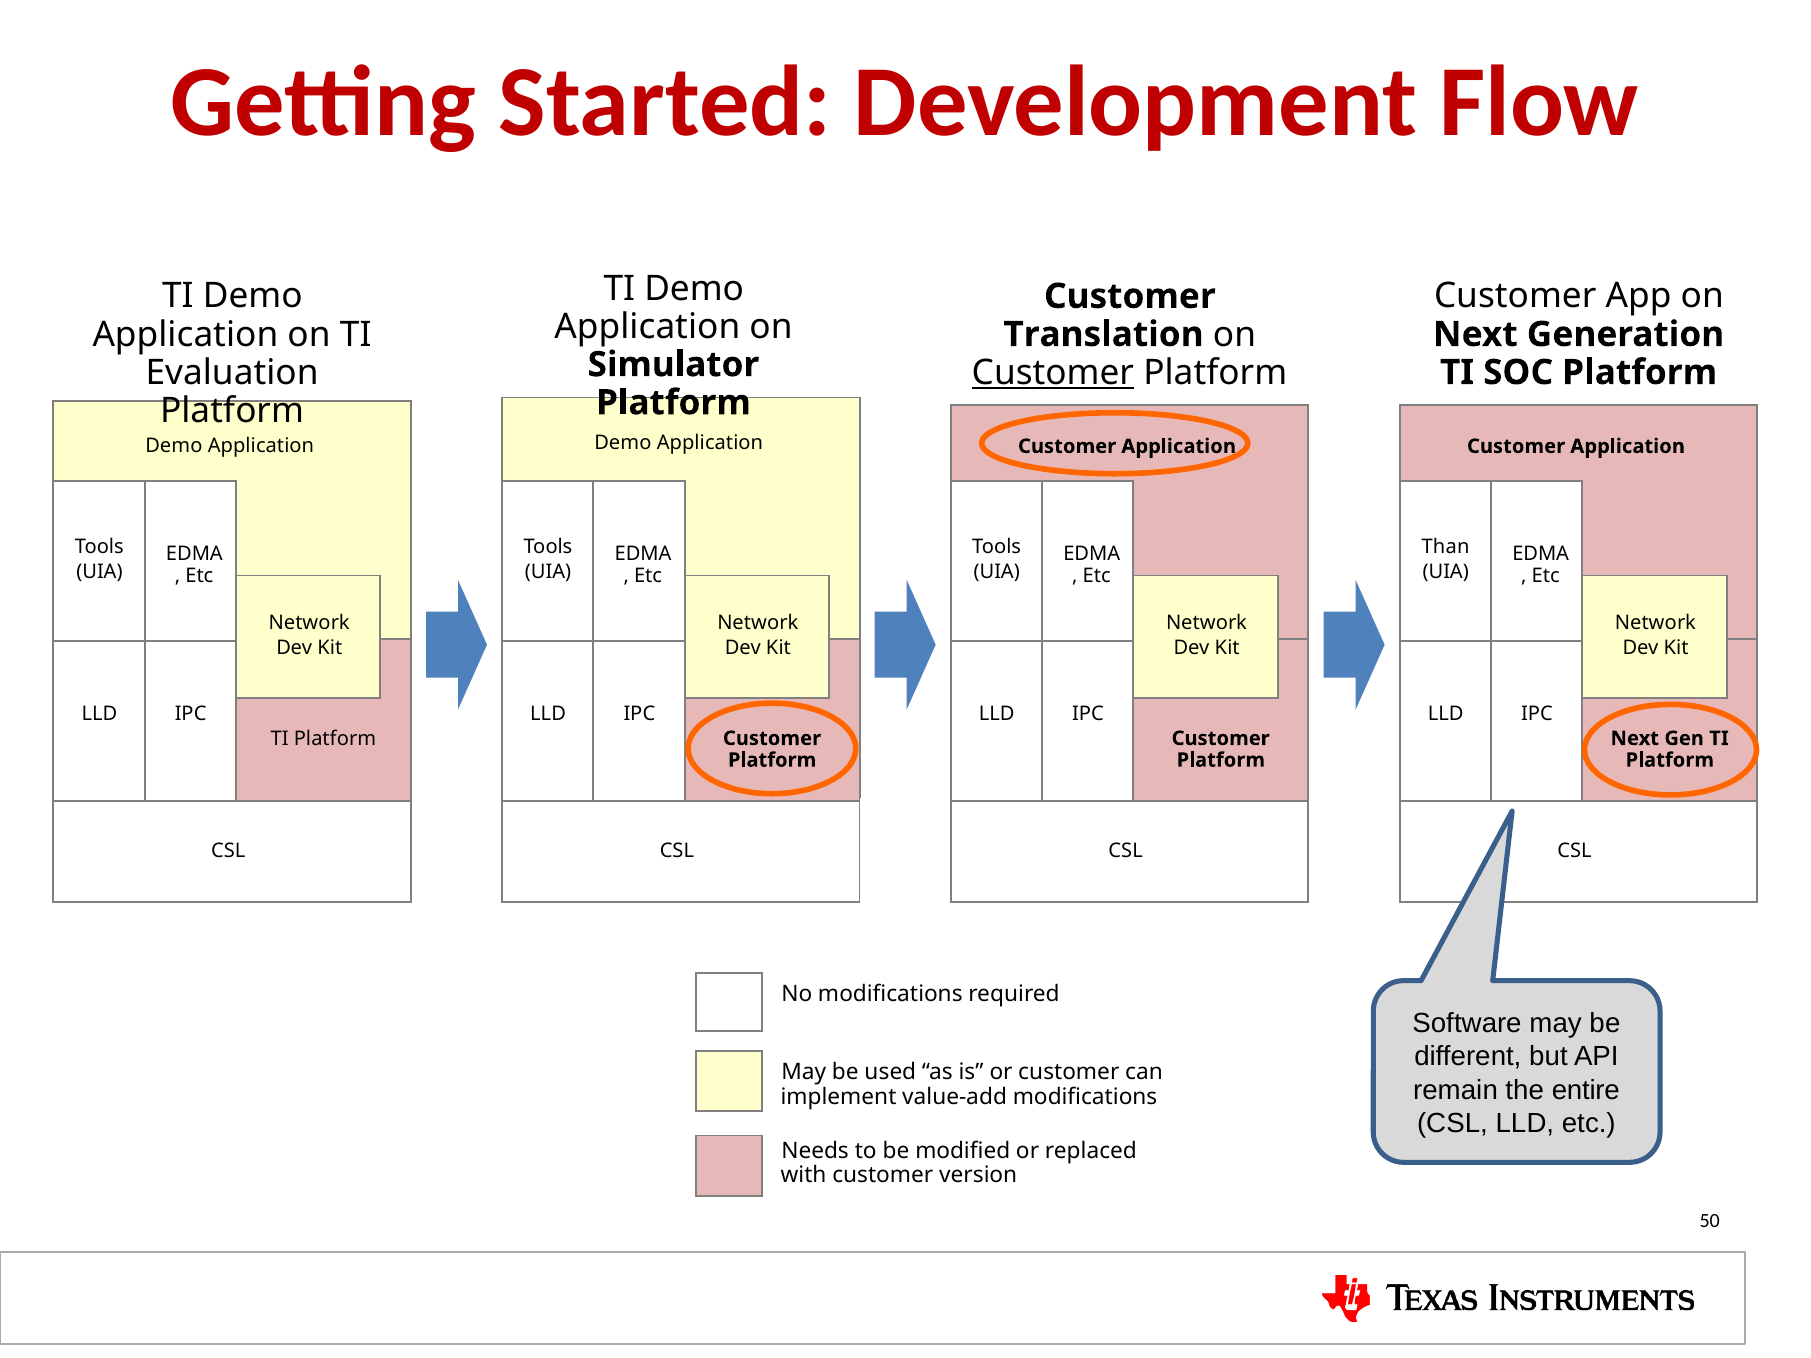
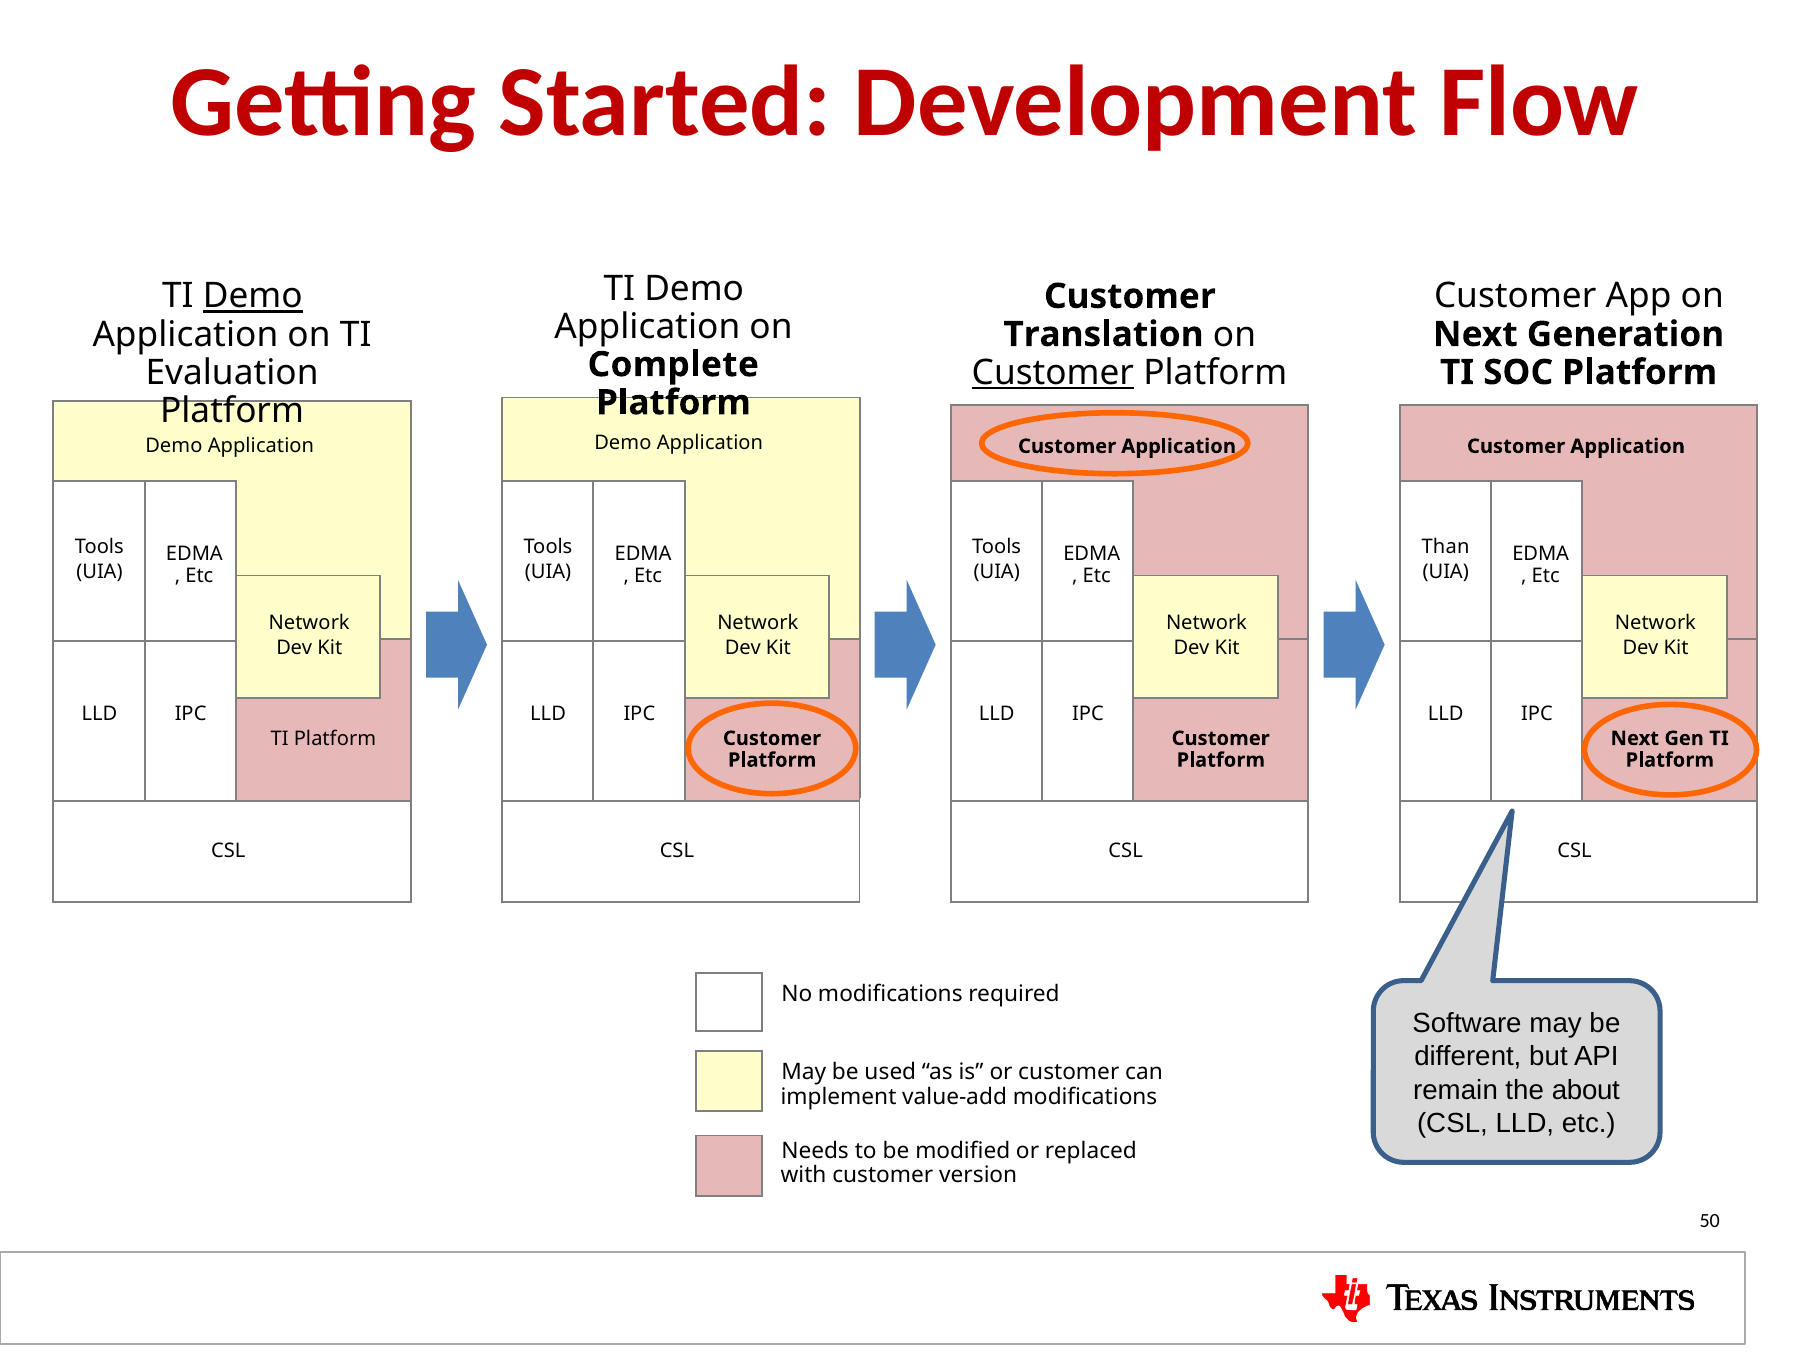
Demo at (253, 296) underline: none -> present
Simulator: Simulator -> Complete
entire: entire -> about
